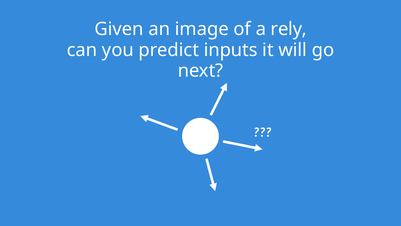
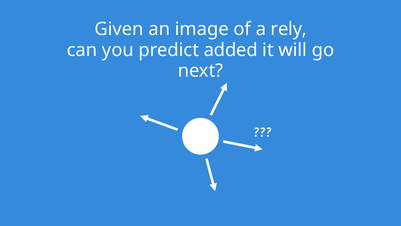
inputs: inputs -> added
